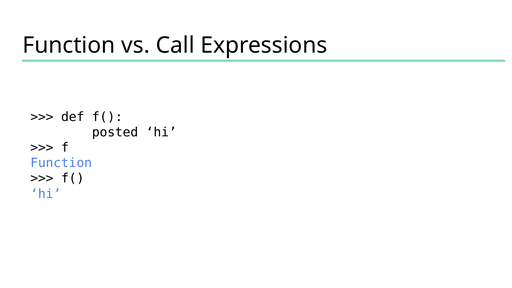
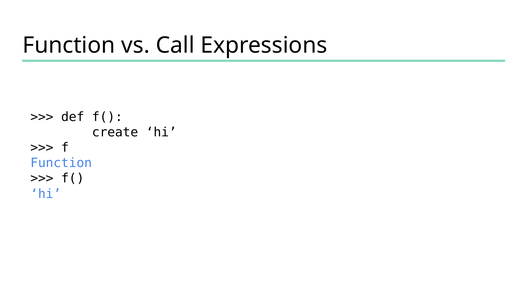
posted: posted -> create
